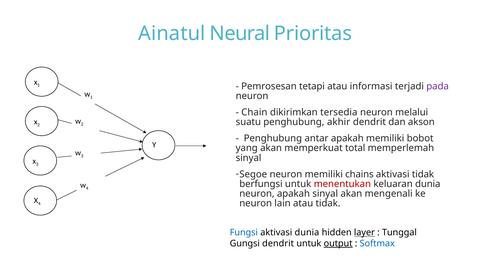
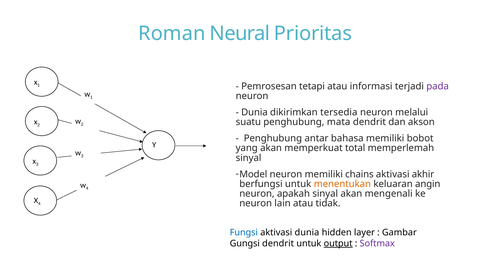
Ainatul: Ainatul -> Roman
Chain at (254, 112): Chain -> Dunia
akhir: akhir -> mata
antar apakah: apakah -> bahasa
Segoe: Segoe -> Model
aktivasi tidak: tidak -> akhir
menentukan colour: red -> orange
keluaran dunia: dunia -> angin
layer underline: present -> none
Tunggal: Tunggal -> Gambar
Softmax colour: blue -> purple
